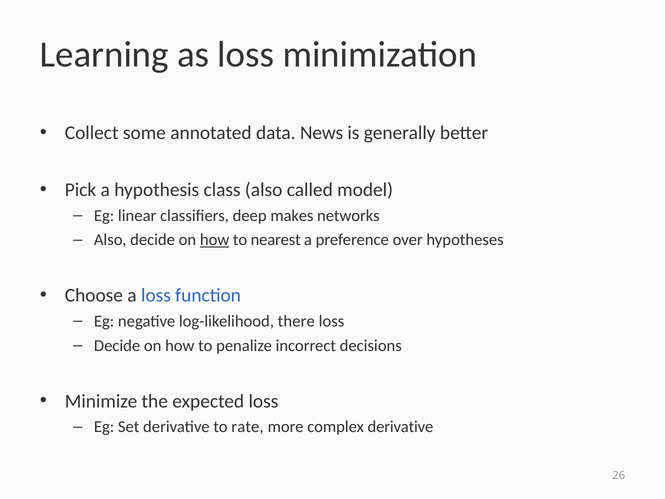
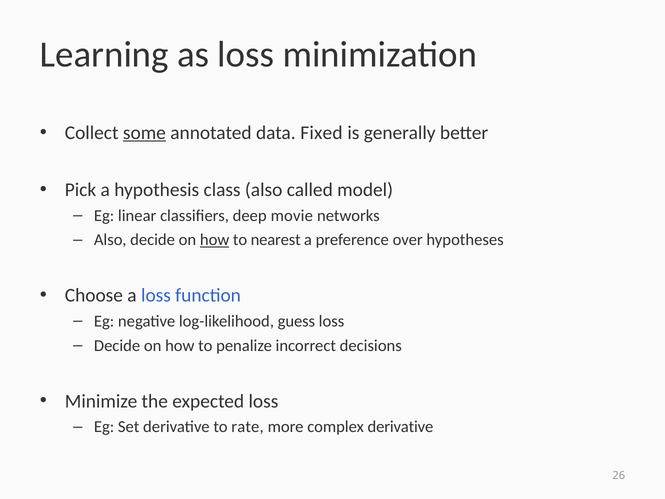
some underline: none -> present
News: News -> Fixed
makes: makes -> movie
there: there -> guess
